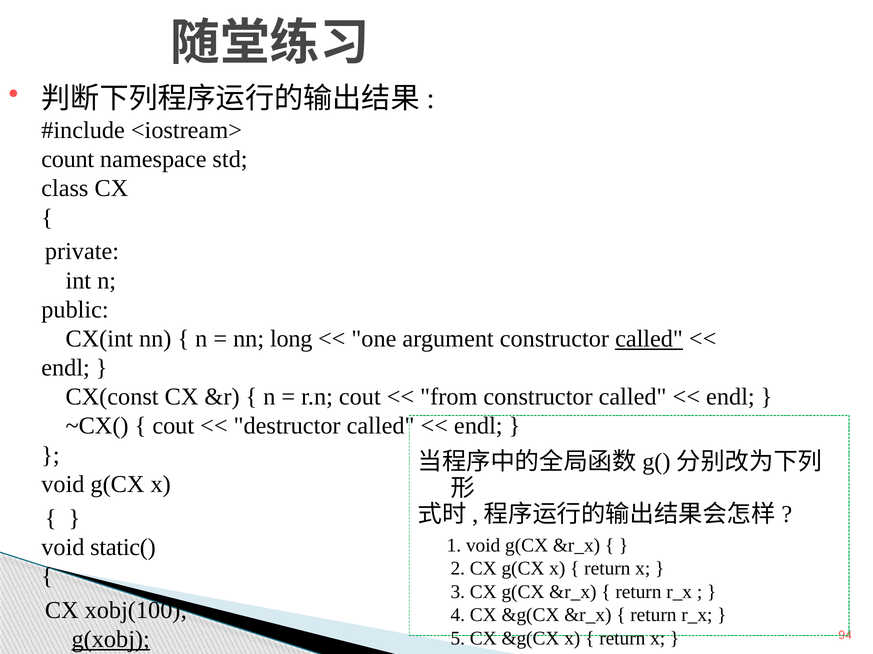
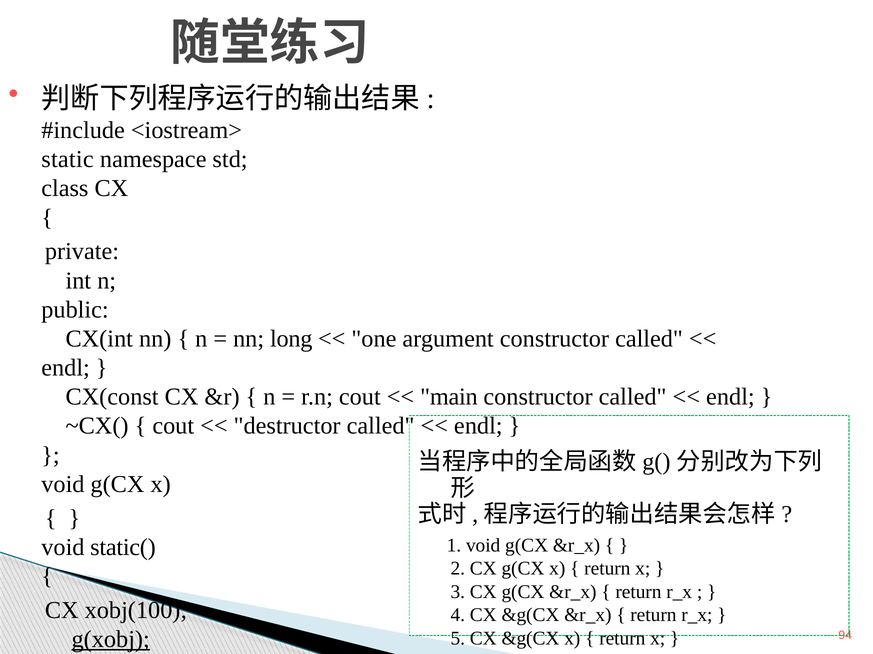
count: count -> static
called at (649, 339) underline: present -> none
from: from -> main
